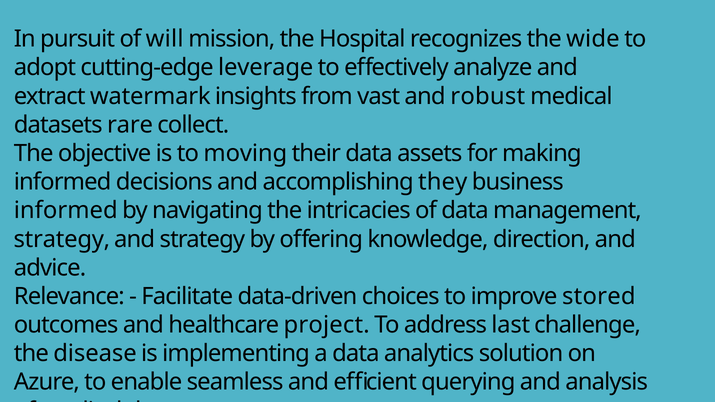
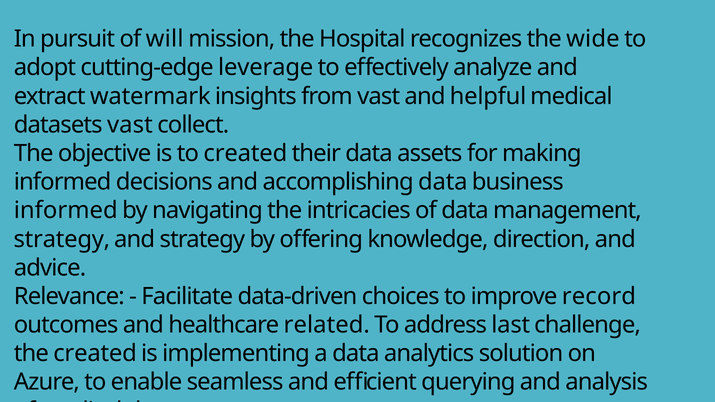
robust: robust -> helpful
datasets rare: rare -> vast
to moving: moving -> created
accomplishing they: they -> data
stored: stored -> record
project: project -> related
the disease: disease -> created
